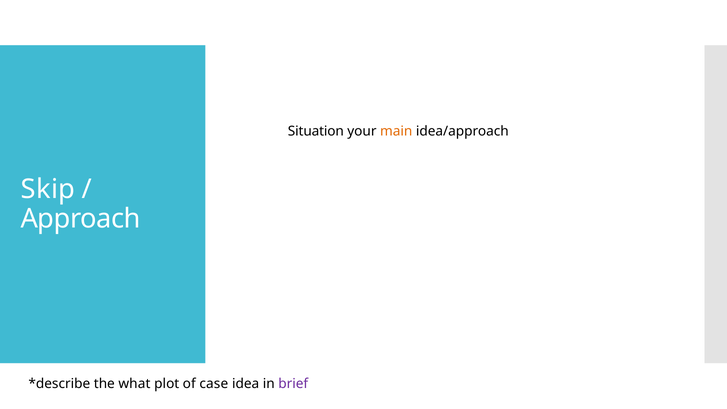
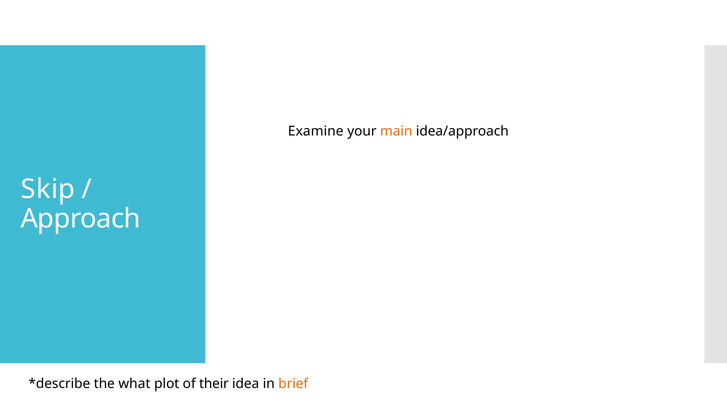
Situation: Situation -> Examine
case: case -> their
brief colour: purple -> orange
